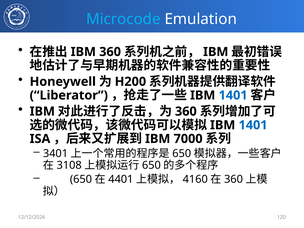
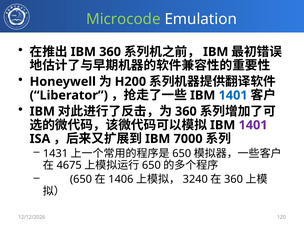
Microcode colour: light blue -> light green
1401 at (253, 125) colour: blue -> purple
3401: 3401 -> 1431
3108: 3108 -> 4675
4401: 4401 -> 1406
4160: 4160 -> 3240
